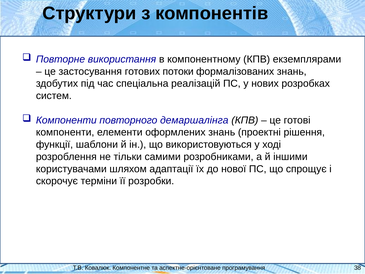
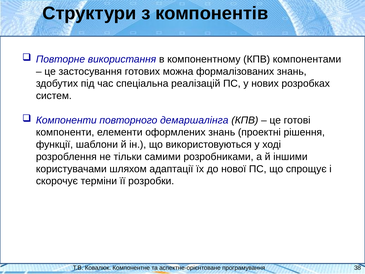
екземплярами: екземплярами -> компонентами
потоки: потоки -> можна
